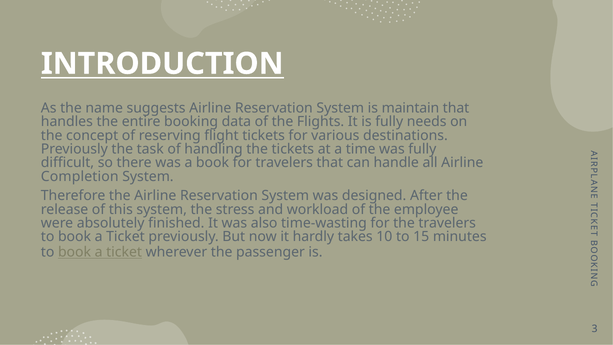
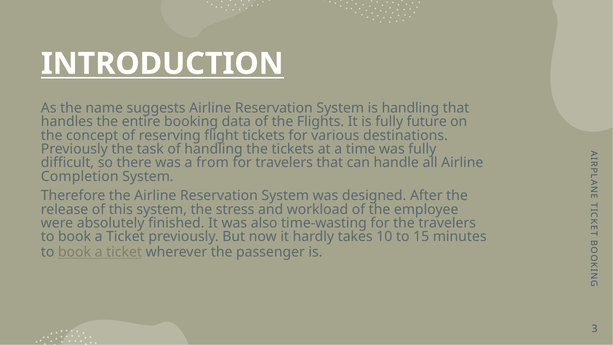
is maintain: maintain -> handling
needs: needs -> future
a book: book -> from
